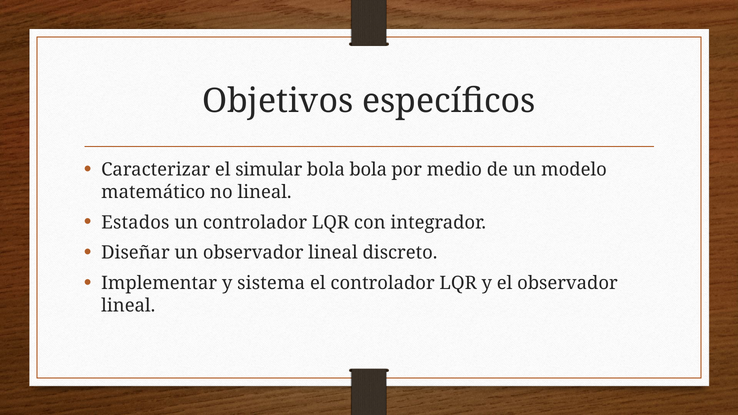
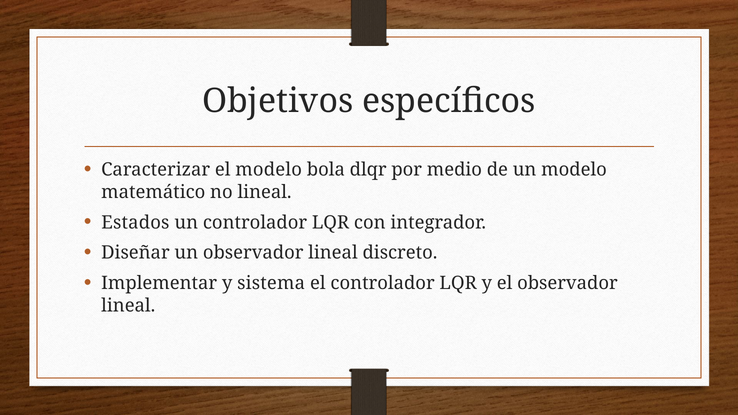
el simular: simular -> modelo
bola bola: bola -> dlqr
